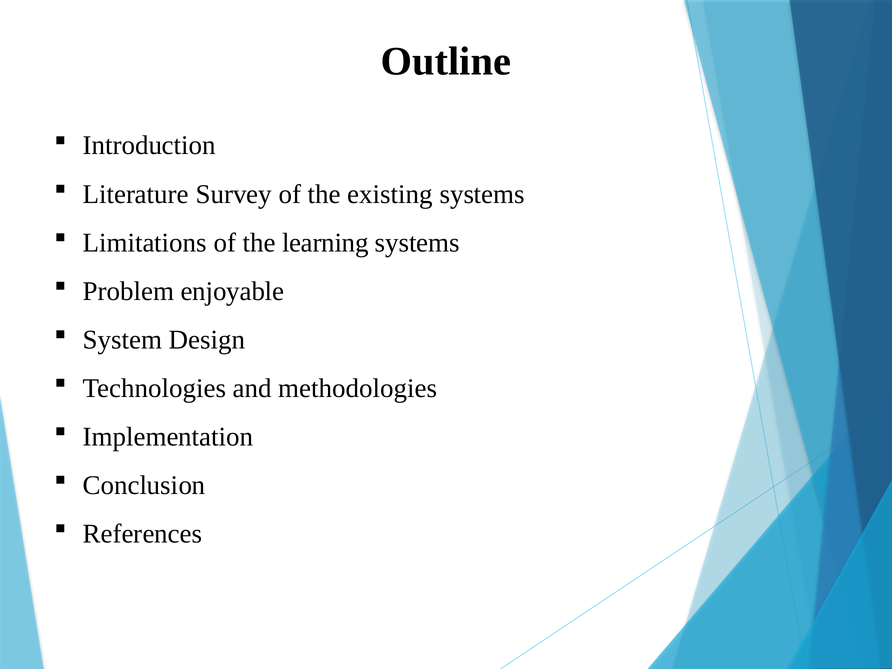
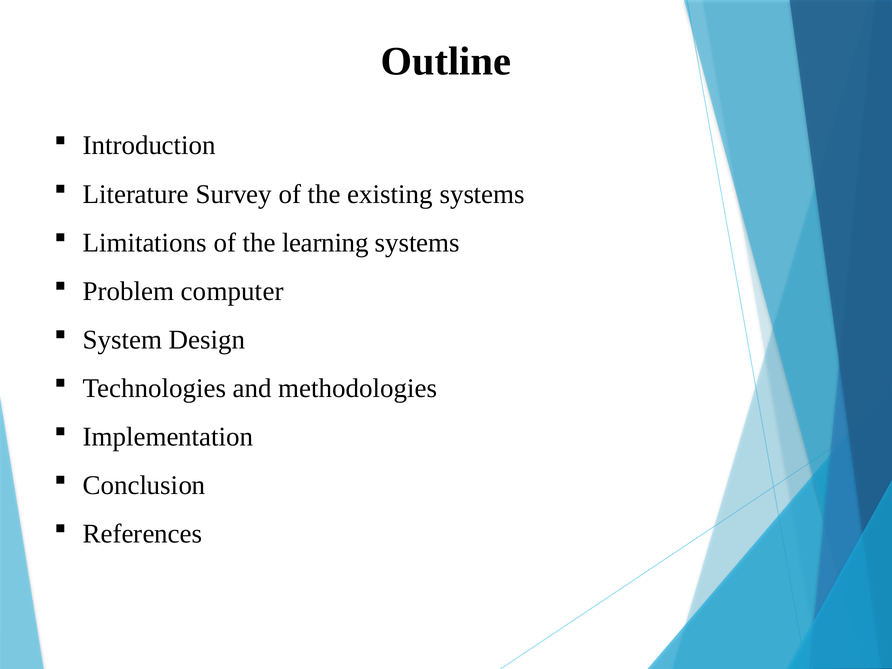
enjoyable: enjoyable -> computer
